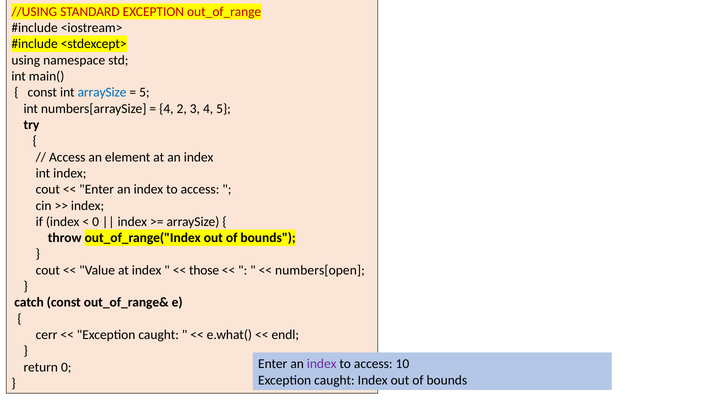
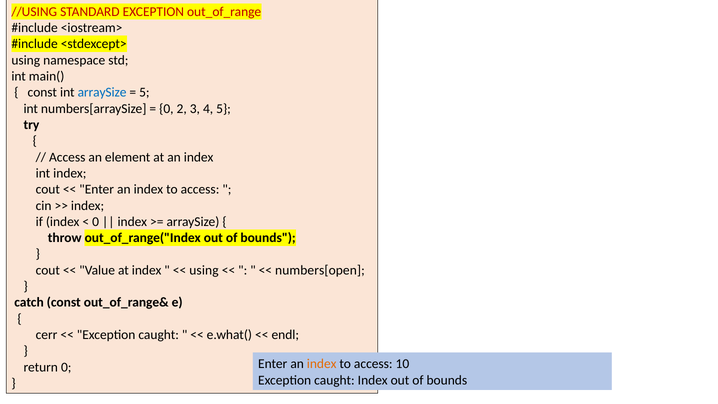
4 at (166, 109): 4 -> 0
those at (204, 270): those -> using
index at (322, 364) colour: purple -> orange
